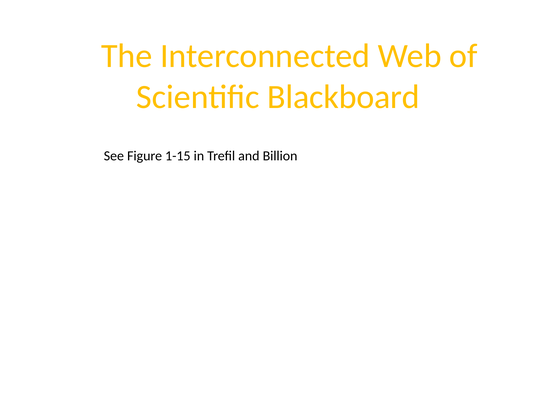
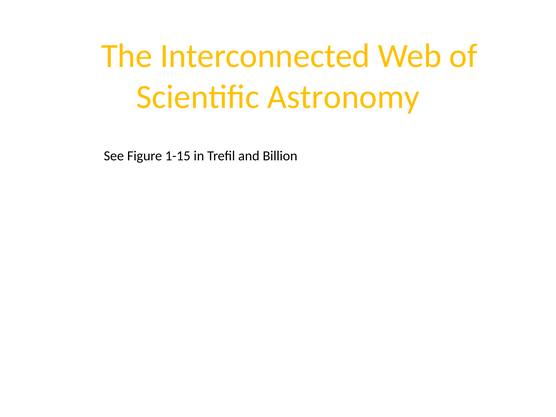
Blackboard: Blackboard -> Astronomy
